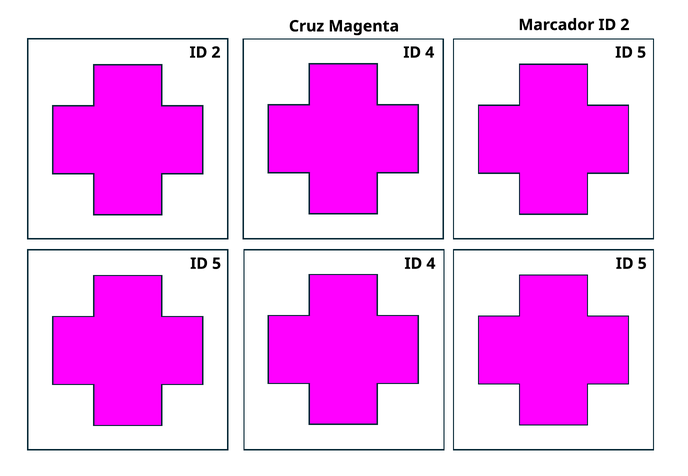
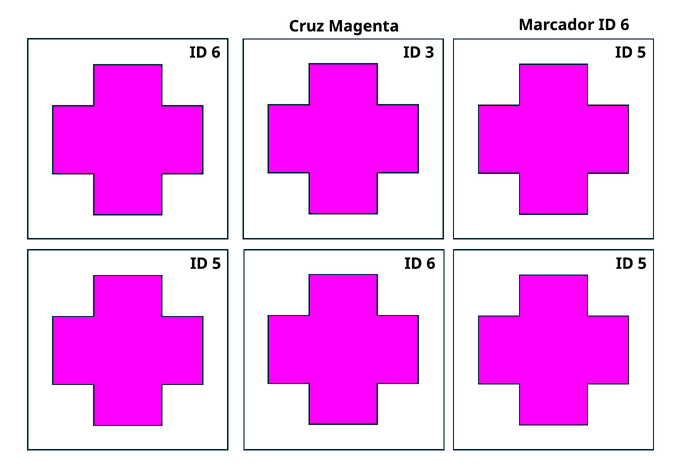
Marcador ID 2: 2 -> 6
2 at (216, 53): 2 -> 6
4 at (430, 53): 4 -> 3
4 at (431, 264): 4 -> 6
